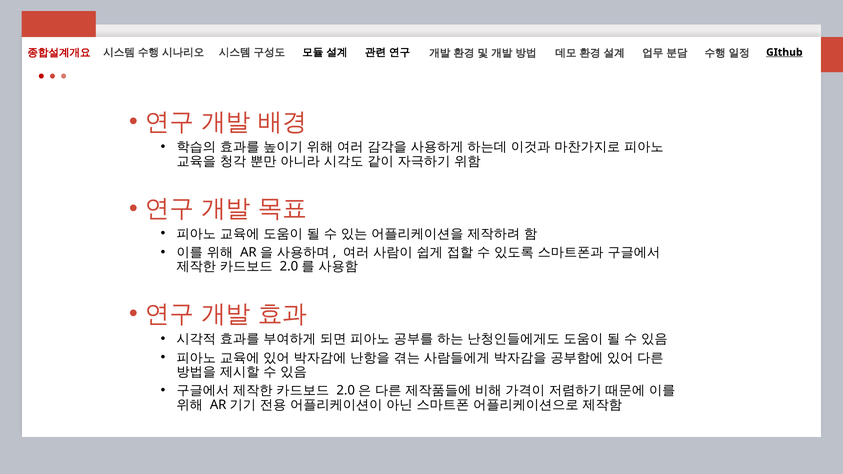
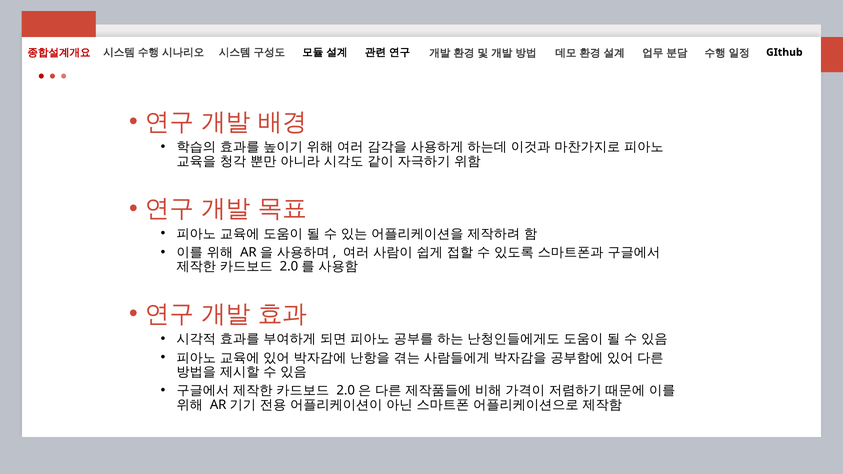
GIthub underline: present -> none
